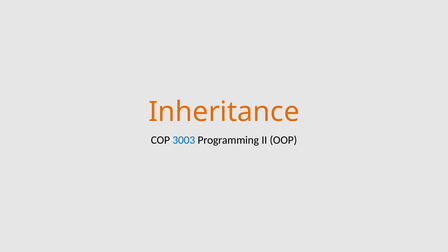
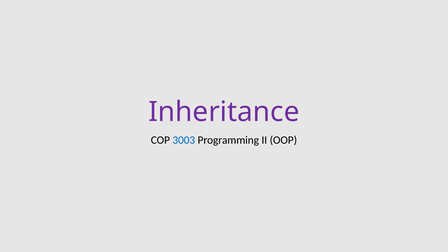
Inheritance colour: orange -> purple
